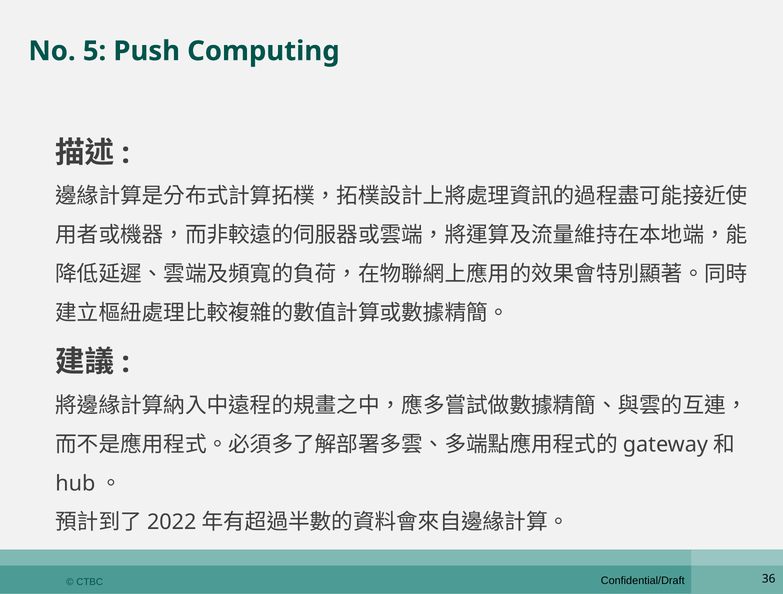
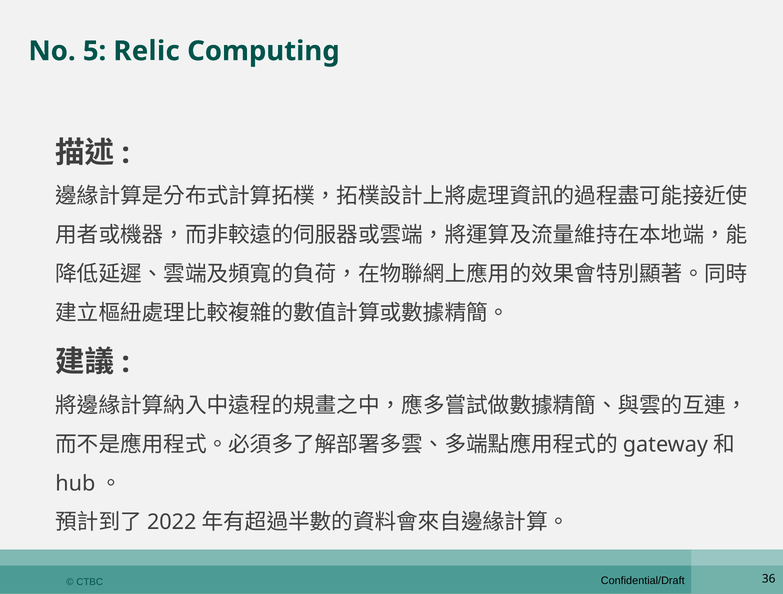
Push: Push -> Relic
